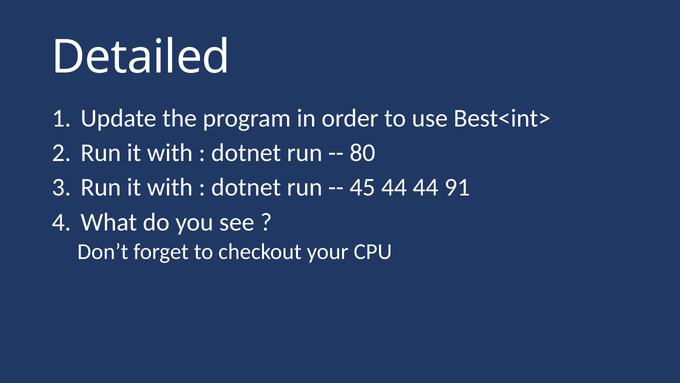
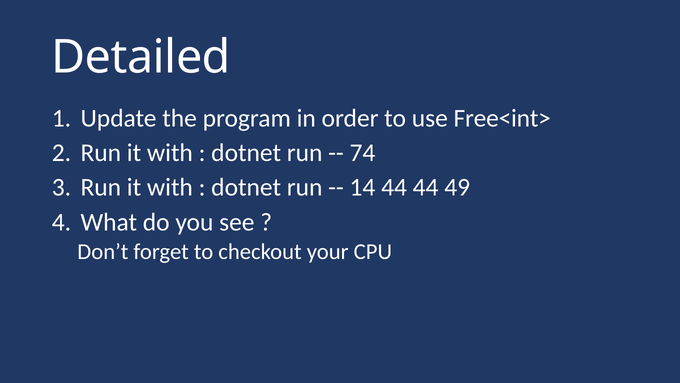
Best<int>: Best<int> -> Free<int>
80: 80 -> 74
45: 45 -> 14
91: 91 -> 49
